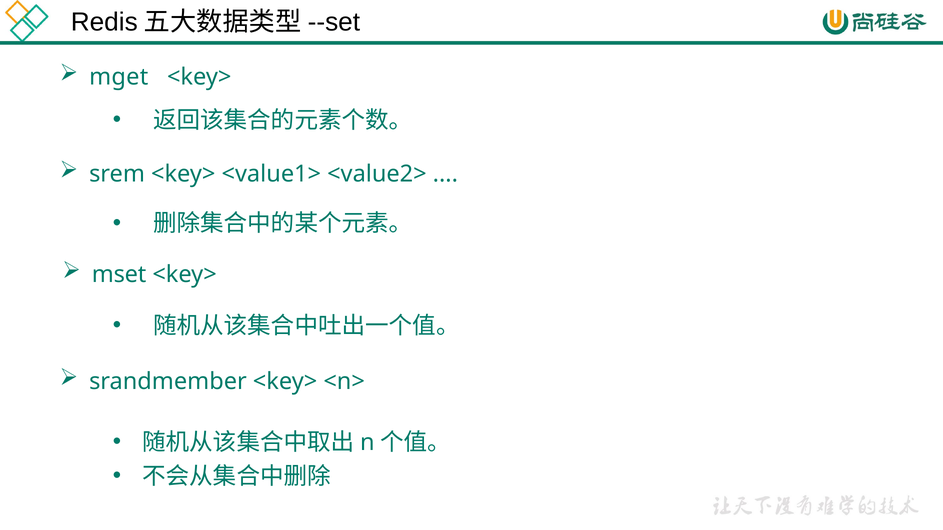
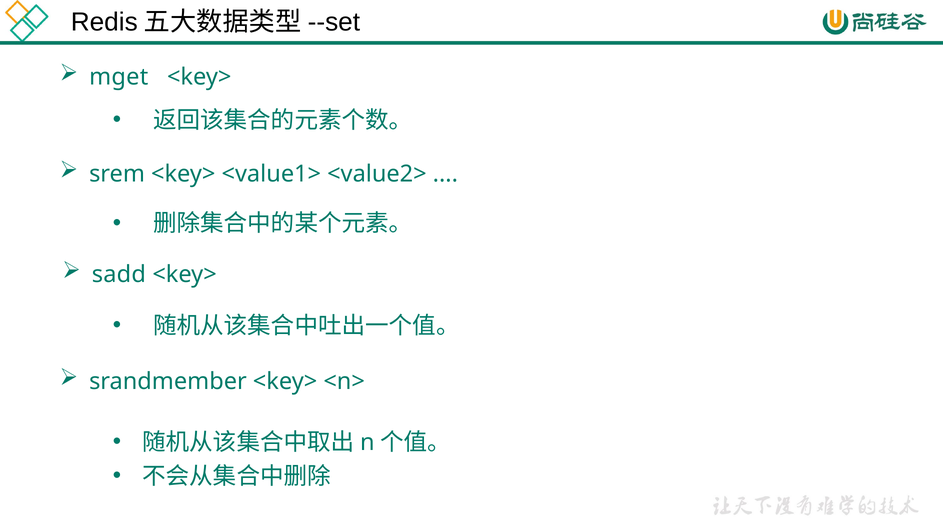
mset: mset -> sadd
